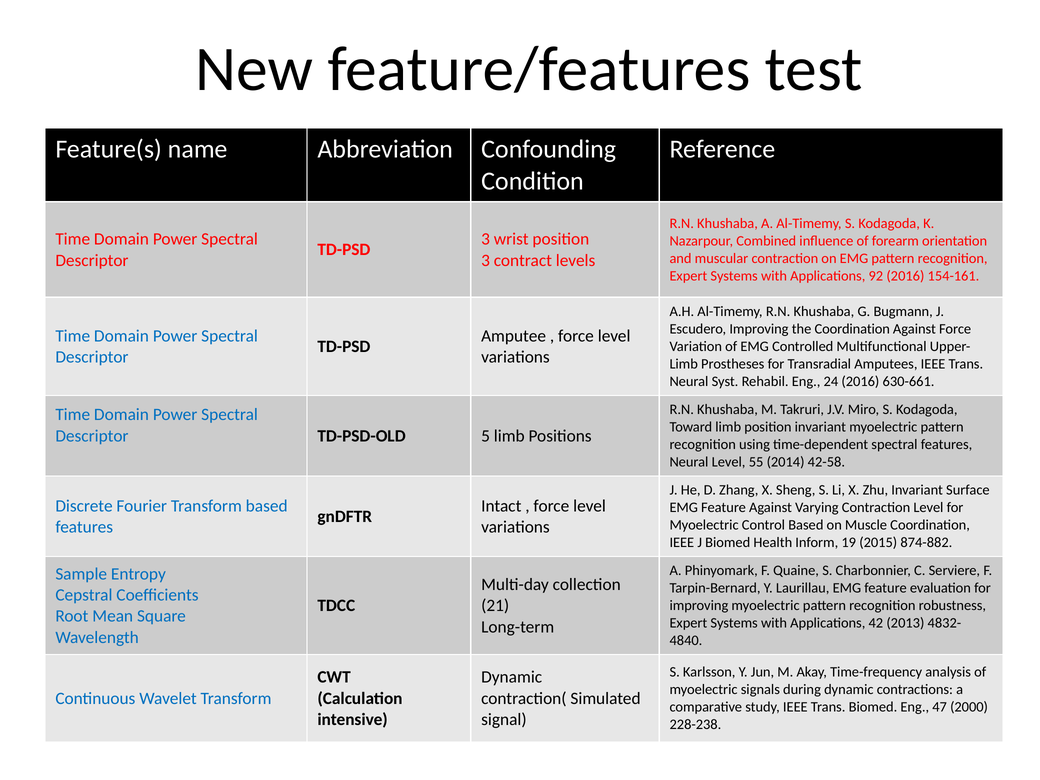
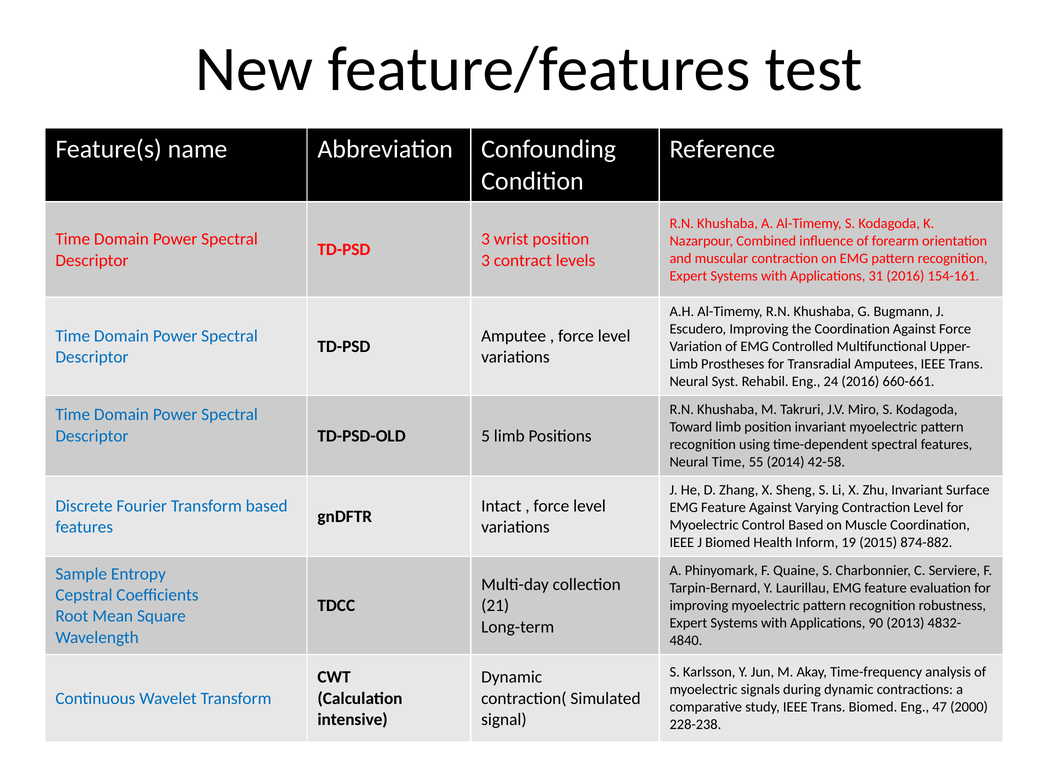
92: 92 -> 31
630-661: 630-661 -> 660-661
Neural Level: Level -> Time
42: 42 -> 90
